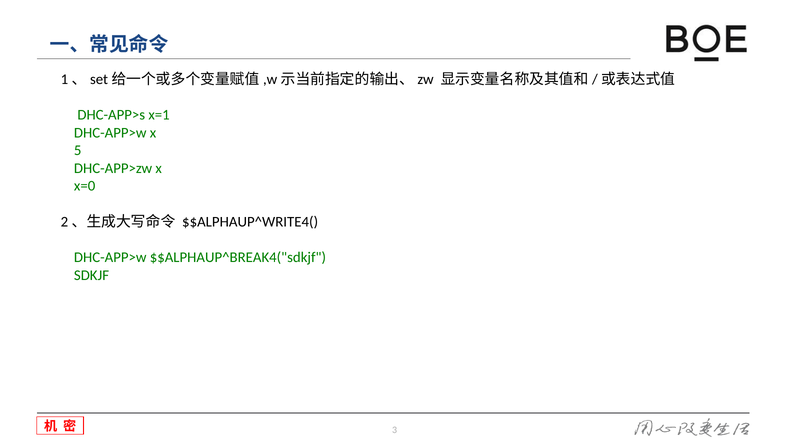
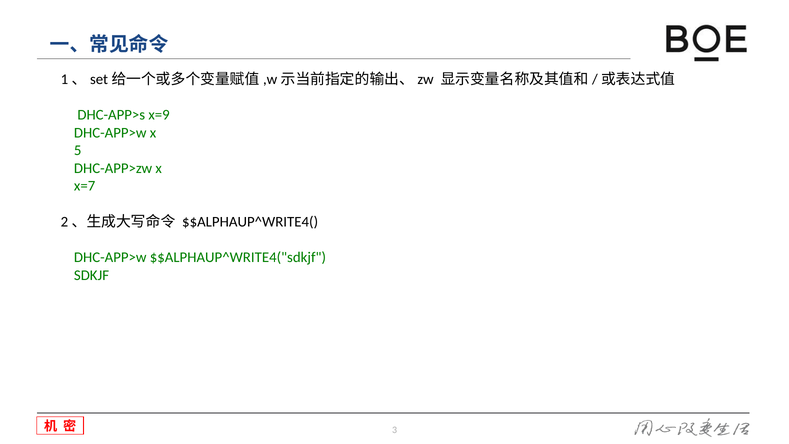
x=1: x=1 -> x=9
x=0: x=0 -> x=7
$$ALPHAUP^BREAK4("sdkjf: $$ALPHAUP^BREAK4("sdkjf -> $$ALPHAUP^WRITE4("sdkjf
